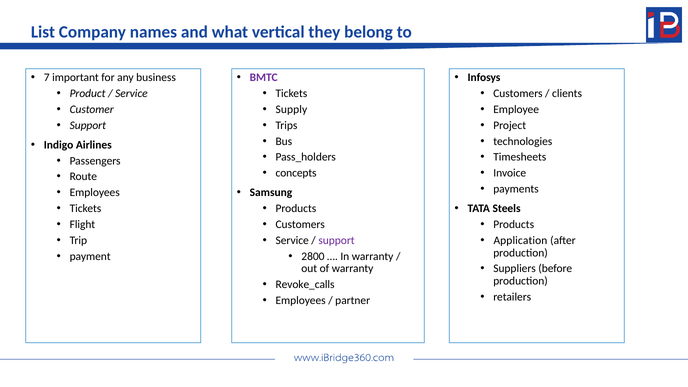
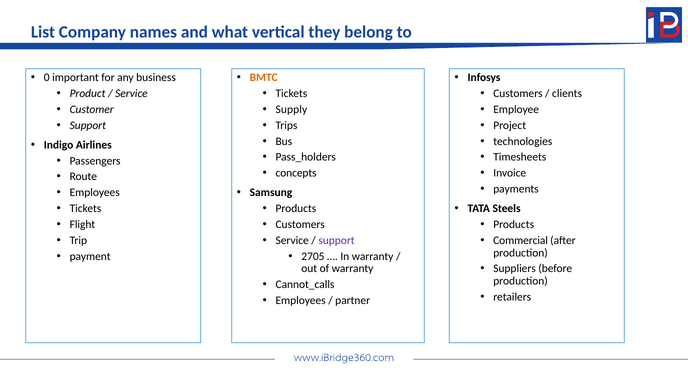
7: 7 -> 0
BMTC colour: purple -> orange
Application: Application -> Commercial
2800: 2800 -> 2705
Revoke_calls: Revoke_calls -> Cannot_calls
